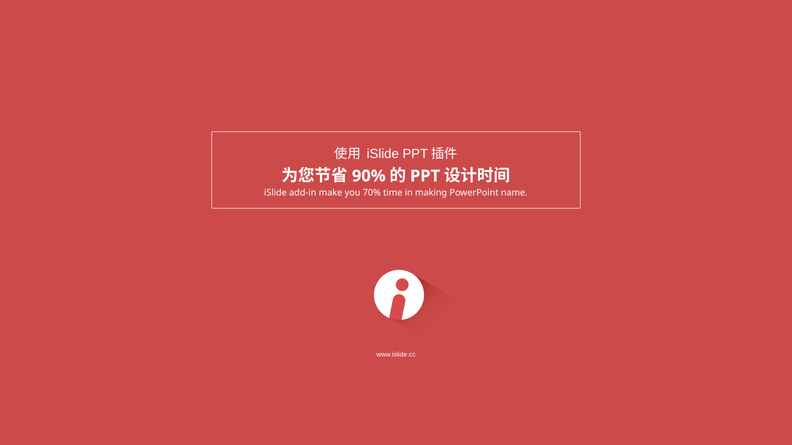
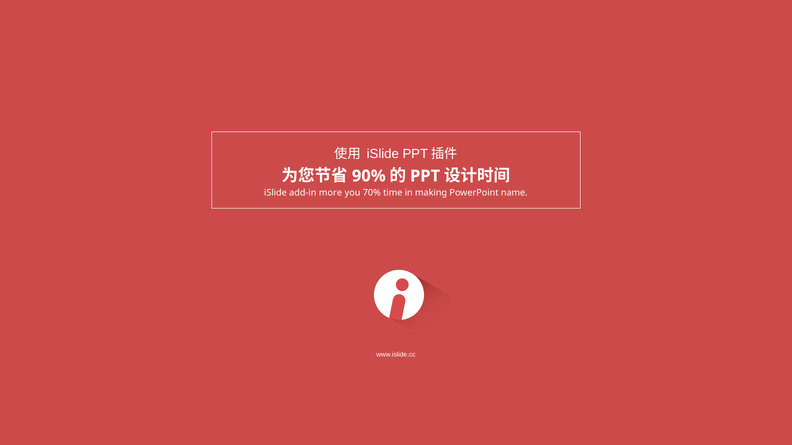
make: make -> more
